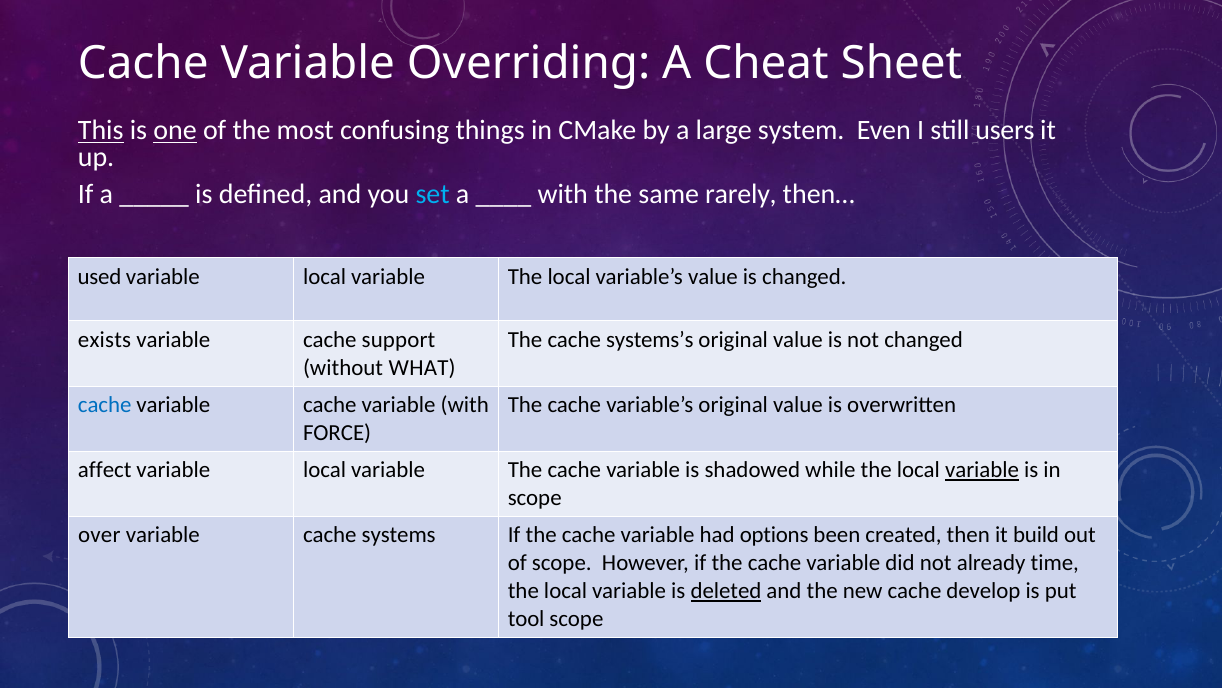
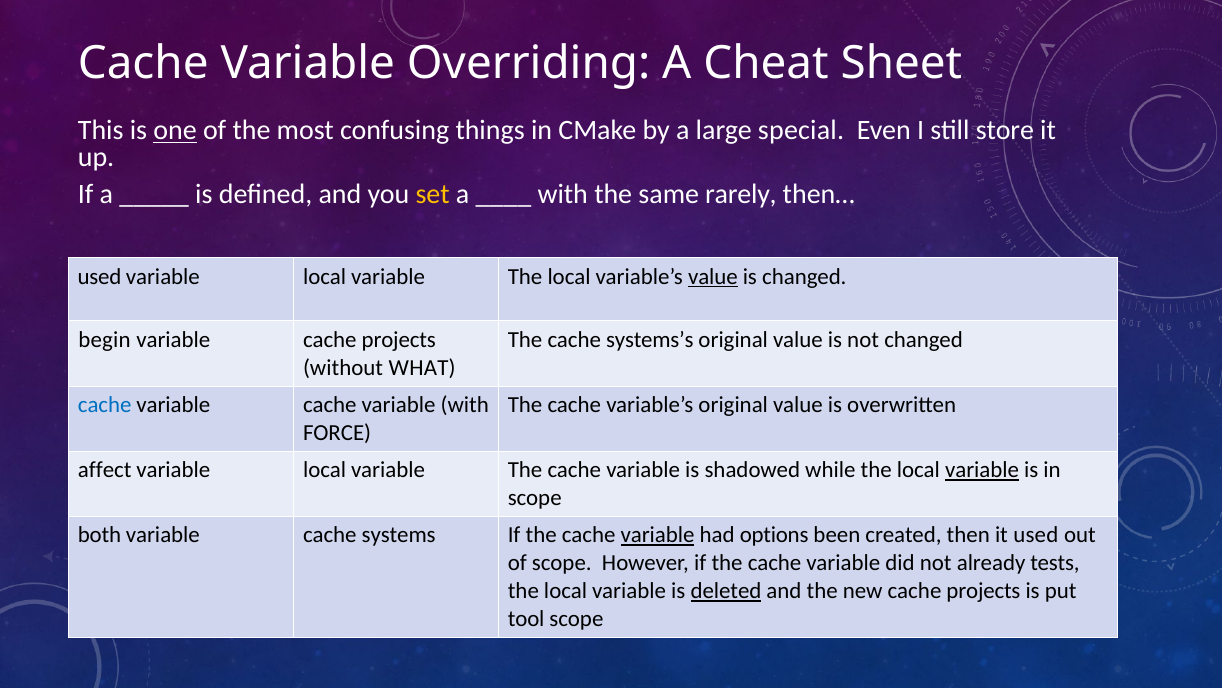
This underline: present -> none
system: system -> special
users: users -> store
set colour: light blue -> yellow
value at (713, 277) underline: none -> present
exists: exists -> begin
variable cache support: support -> projects
over: over -> both
variable at (658, 535) underline: none -> present
it build: build -> used
time: time -> tests
new cache develop: develop -> projects
